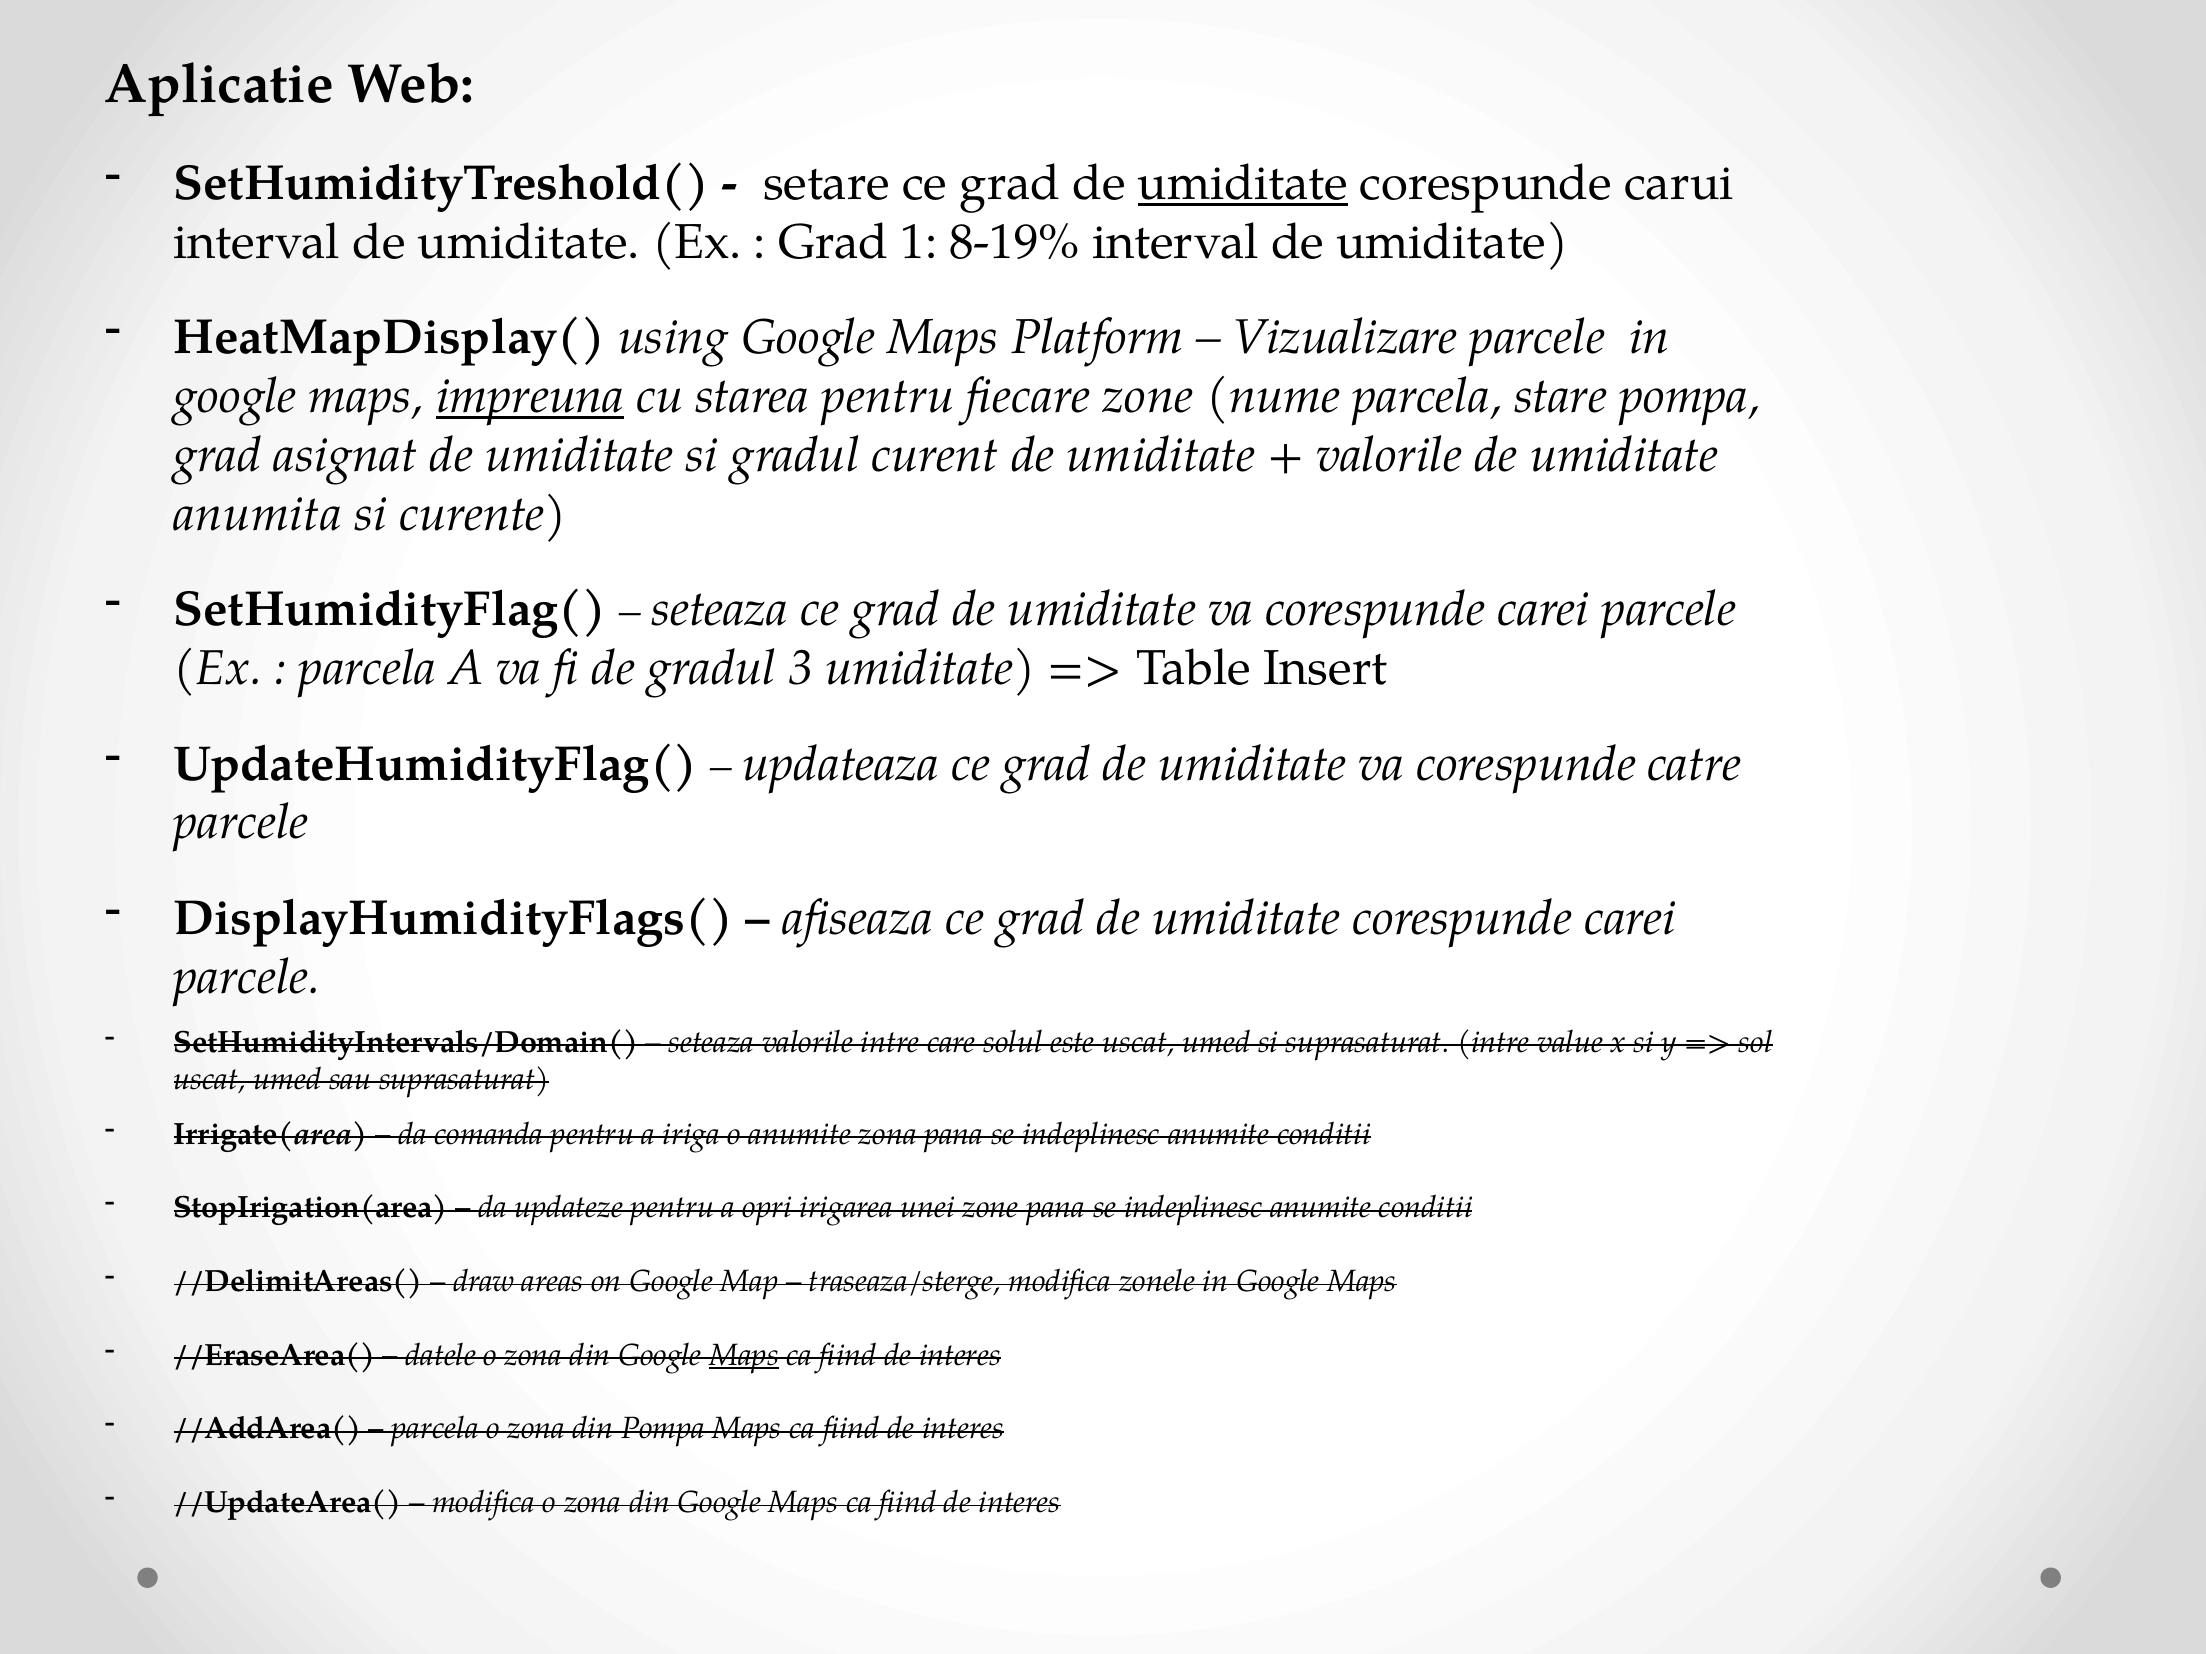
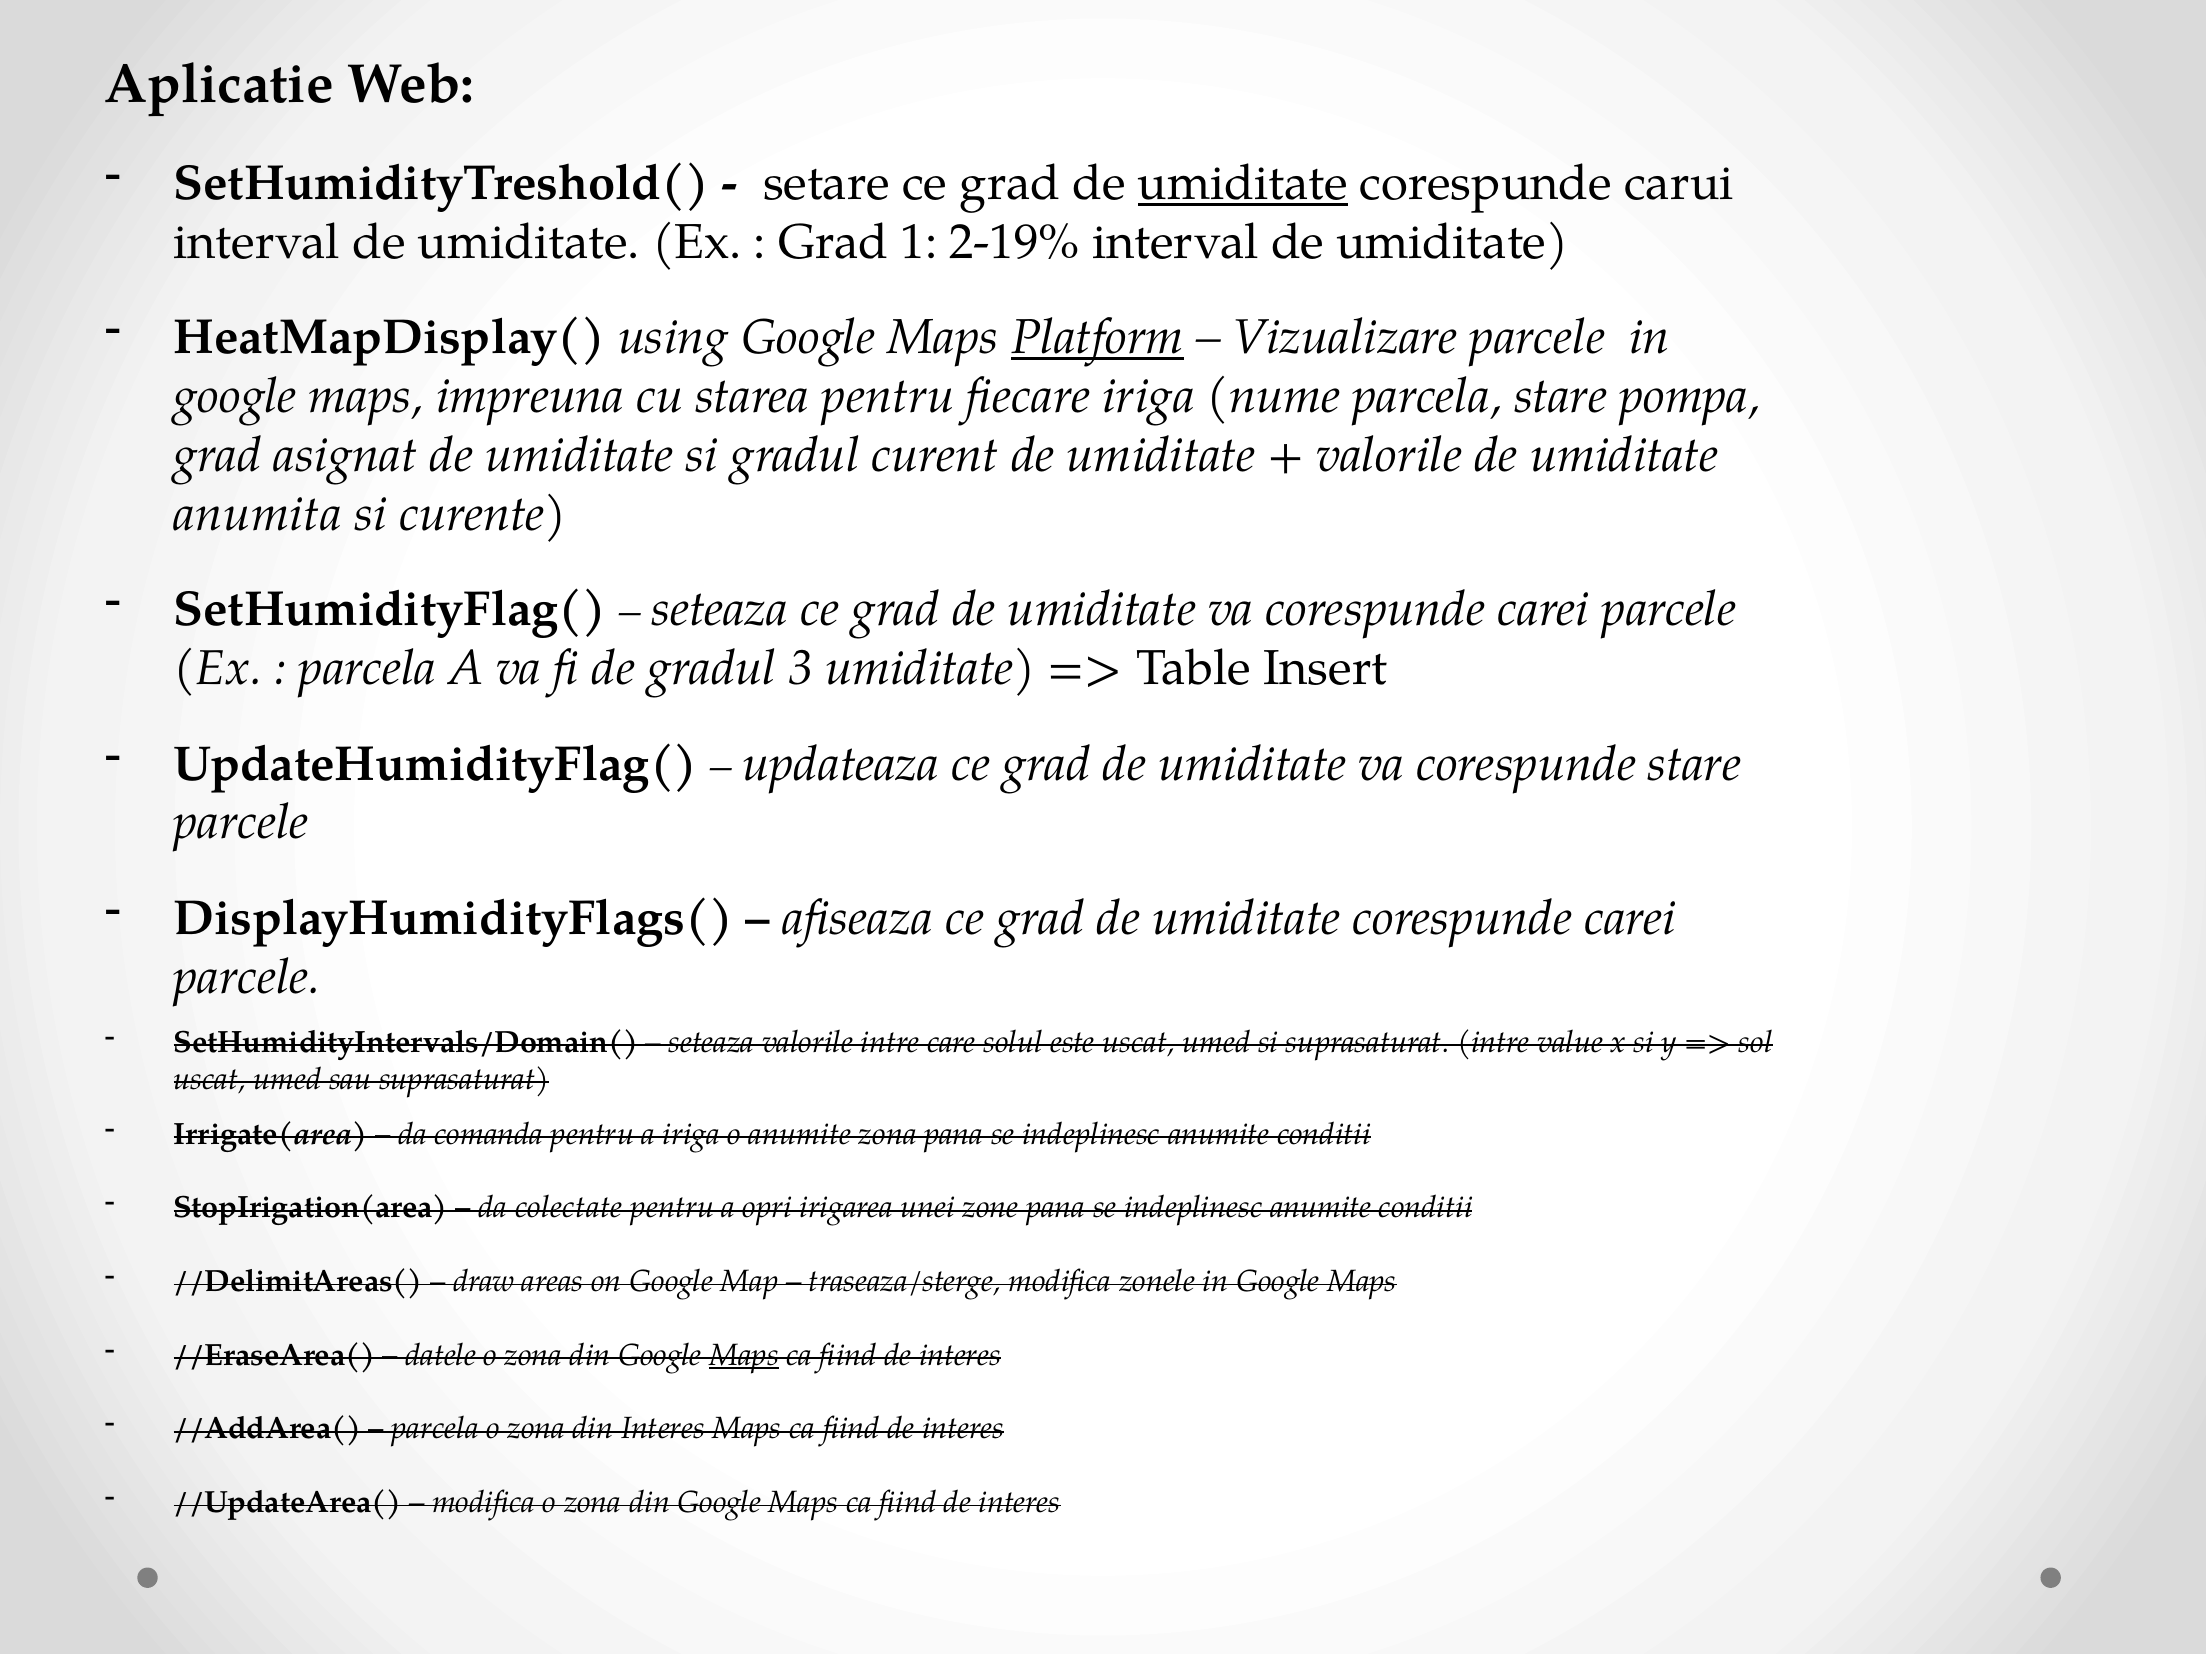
8-19%: 8-19% -> 2-19%
Platform underline: none -> present
impreuna underline: present -> none
fiecare zone: zone -> iriga
corespunde catre: catre -> stare
updateze: updateze -> colectate
din Pompa: Pompa -> Interes
